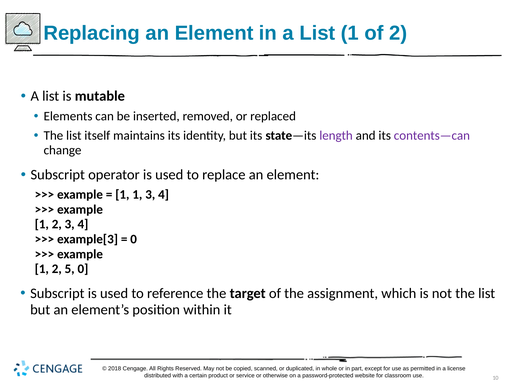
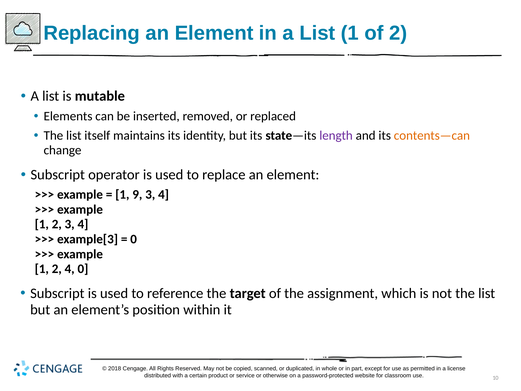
contents—can colour: purple -> orange
1 1: 1 -> 9
2 5: 5 -> 4
